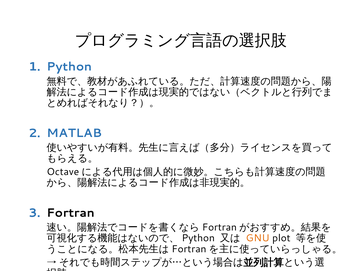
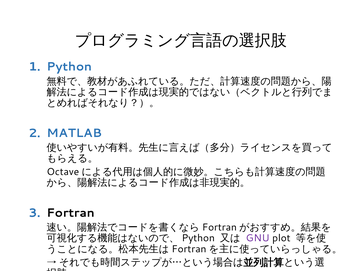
GNU colour: orange -> purple
